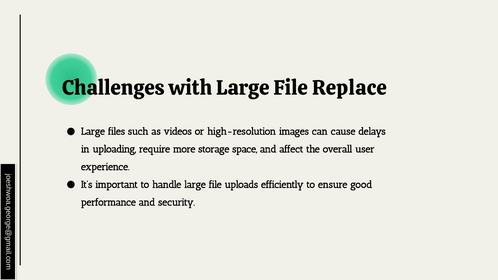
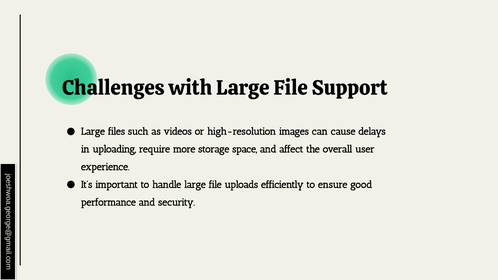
Replace: Replace -> Support
